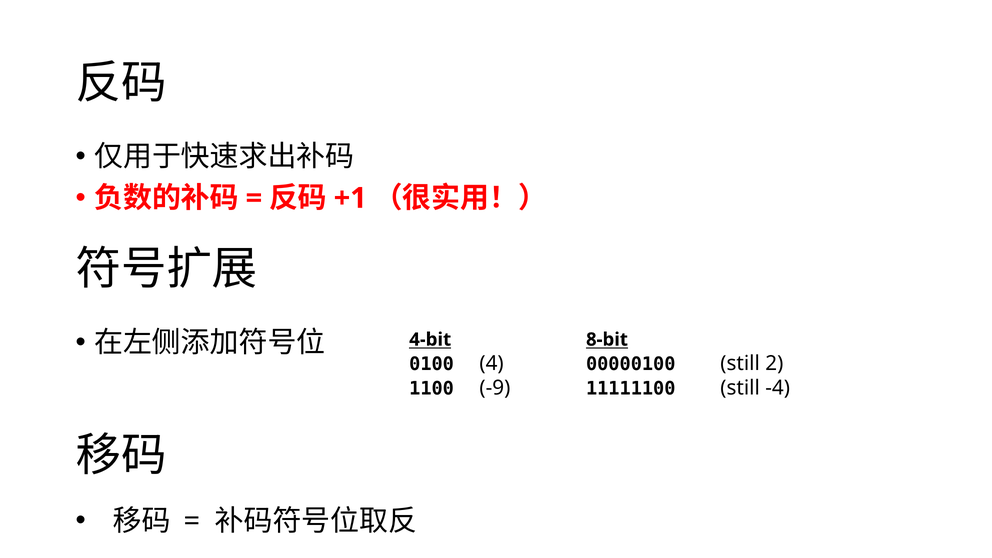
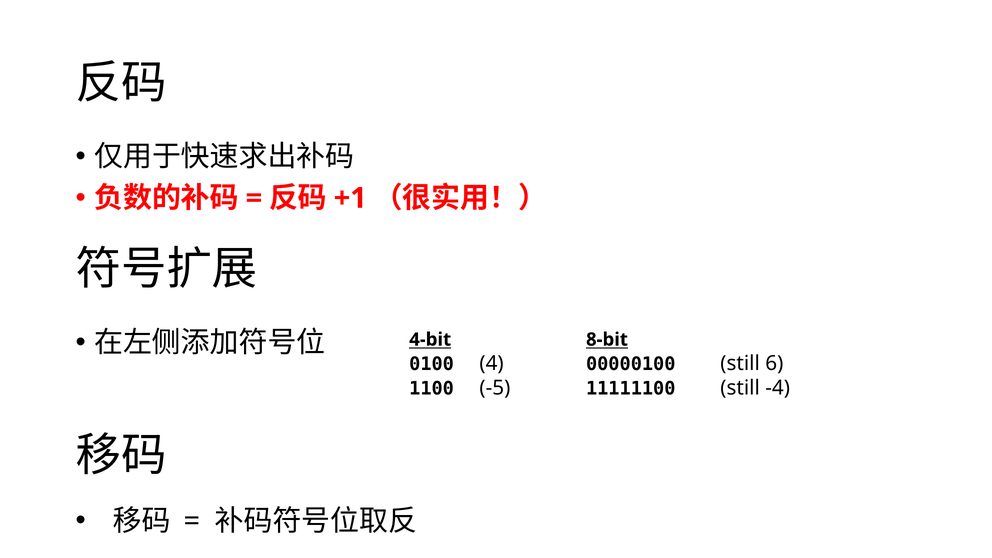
2: 2 -> 6
-9: -9 -> -5
